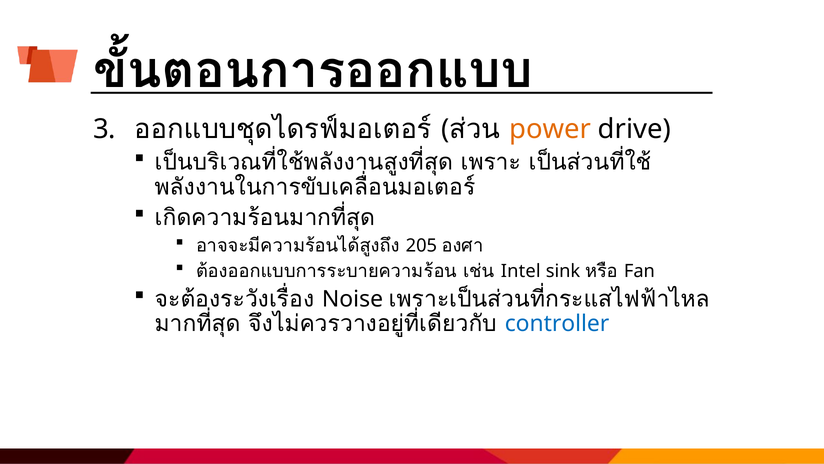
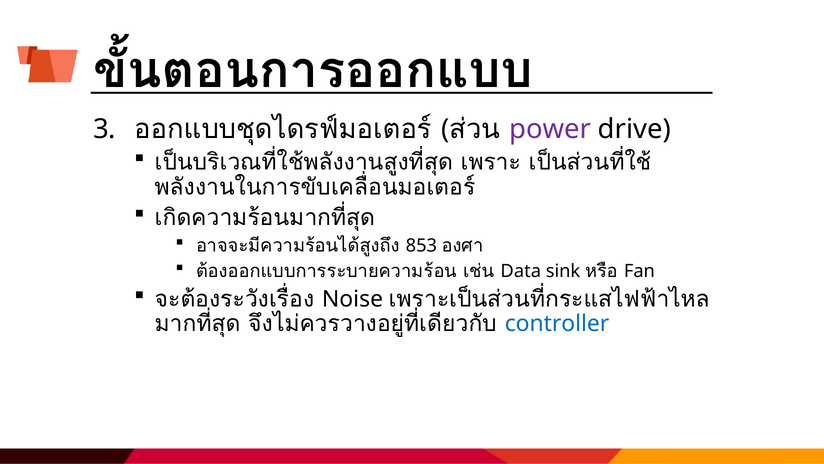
power colour: orange -> purple
205: 205 -> 853
Intel: Intel -> Data
